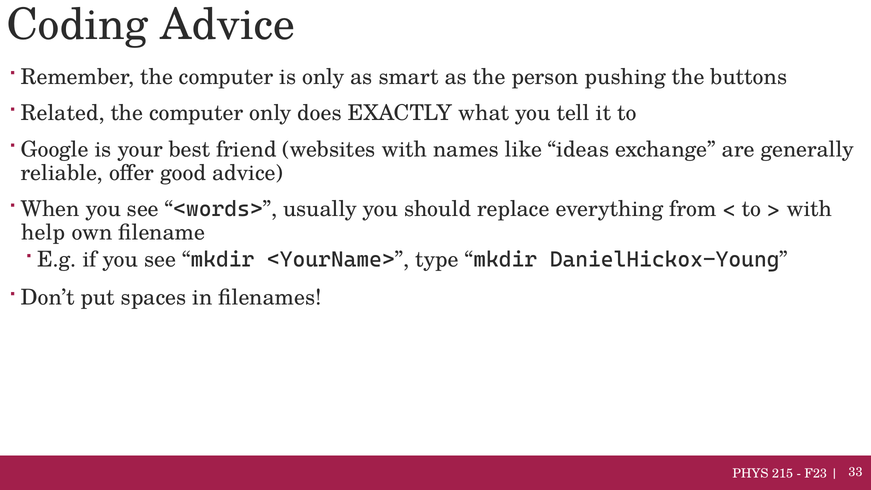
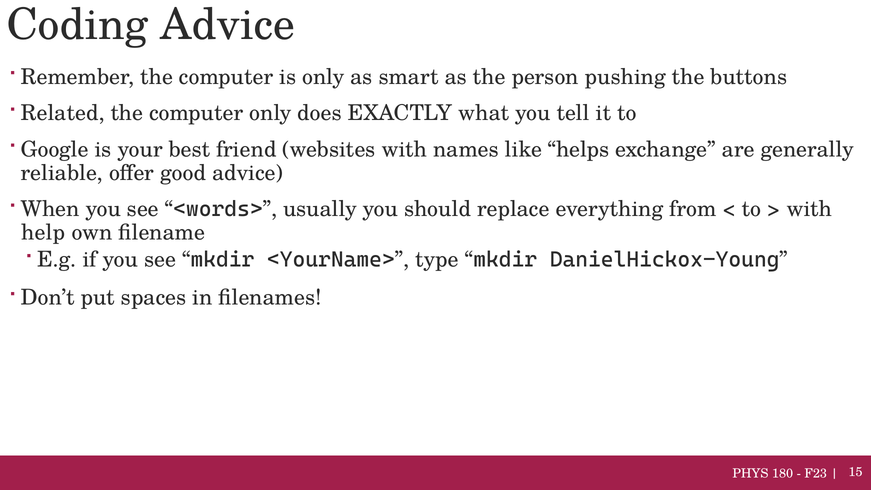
ideas: ideas -> helps
215: 215 -> 180
33: 33 -> 15
